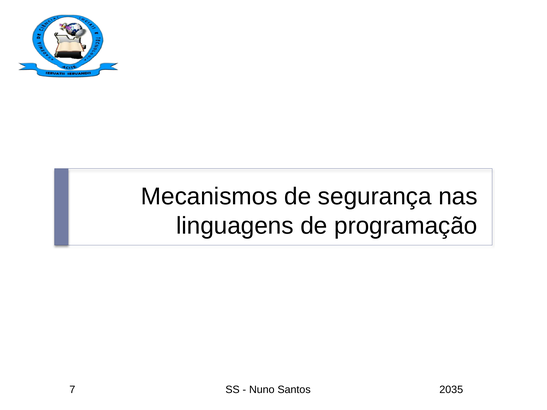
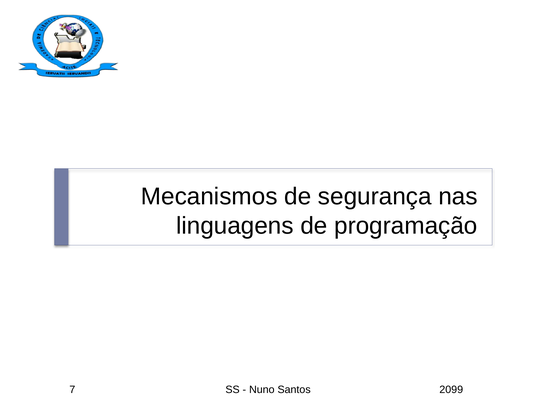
2035: 2035 -> 2099
